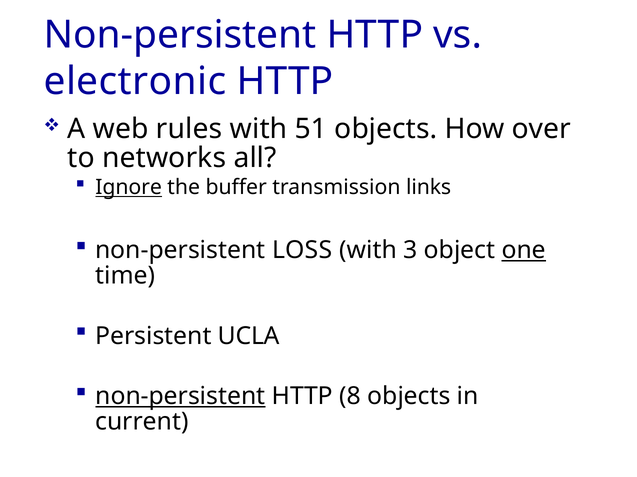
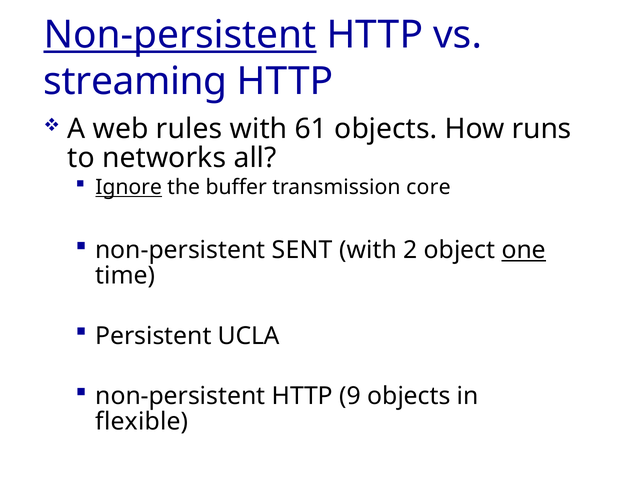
Non-persistent at (180, 35) underline: none -> present
electronic: electronic -> streaming
51: 51 -> 61
over: over -> runs
links: links -> core
LOSS: LOSS -> SENT
3: 3 -> 2
non-persistent at (180, 397) underline: present -> none
8: 8 -> 9
current: current -> flexible
